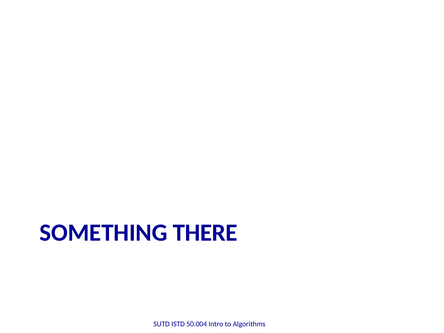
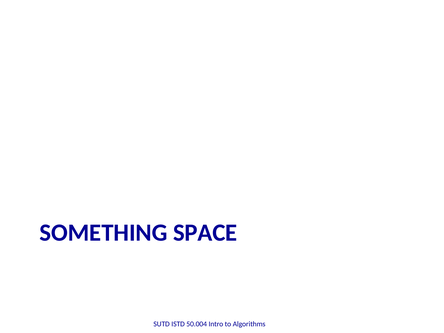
THERE: THERE -> SPACE
